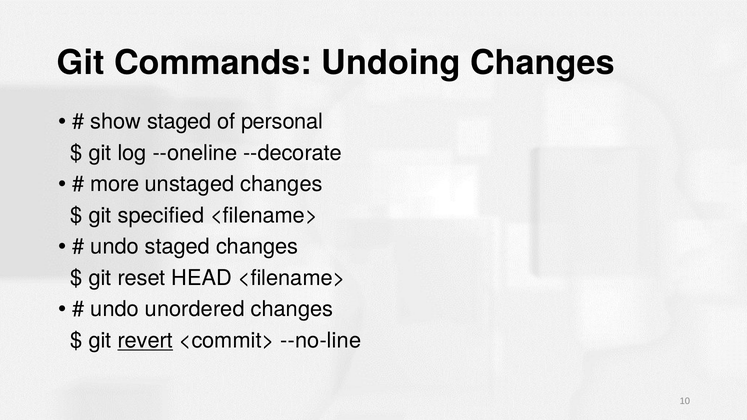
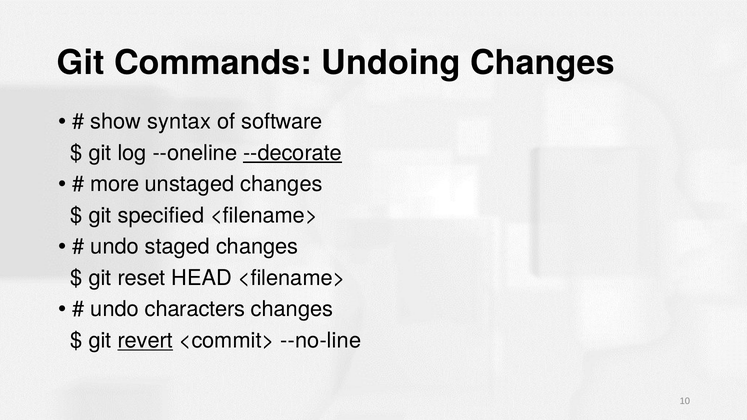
show staged: staged -> syntax
personal: personal -> software
--decorate underline: none -> present
unordered: unordered -> characters
